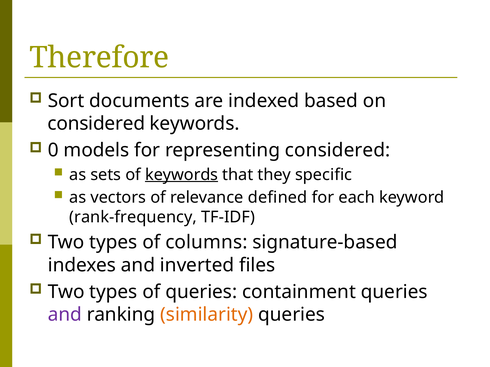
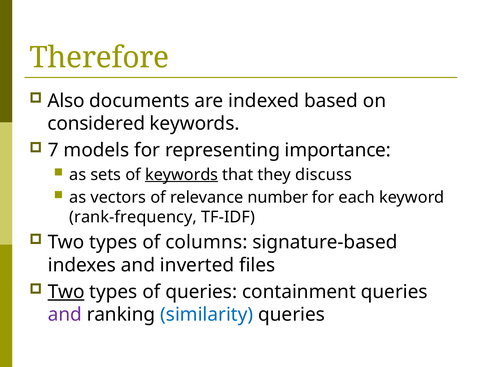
Sort: Sort -> Also
0: 0 -> 7
representing considered: considered -> importance
specific: specific -> discuss
defined: defined -> number
Two at (66, 292) underline: none -> present
similarity colour: orange -> blue
